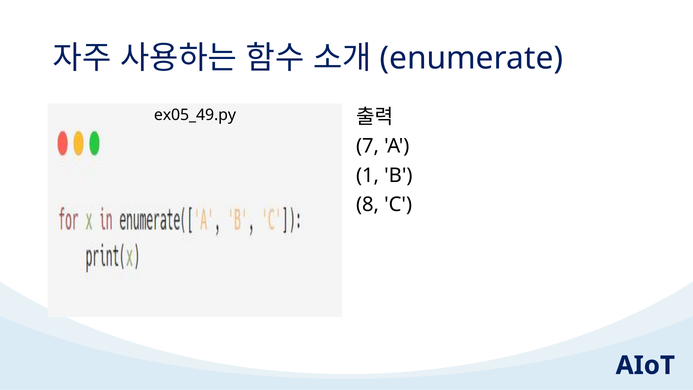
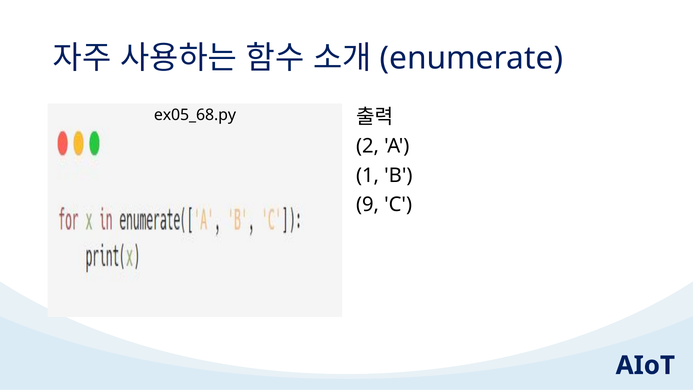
ex05_49.py: ex05_49.py -> ex05_68.py
7: 7 -> 2
8: 8 -> 9
